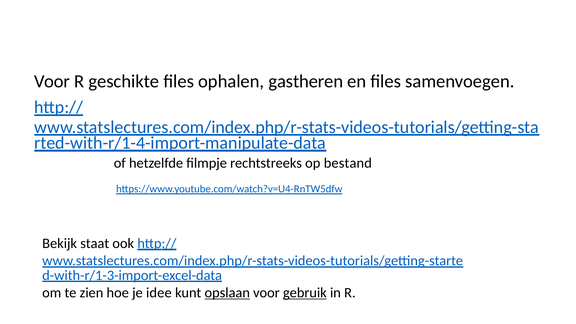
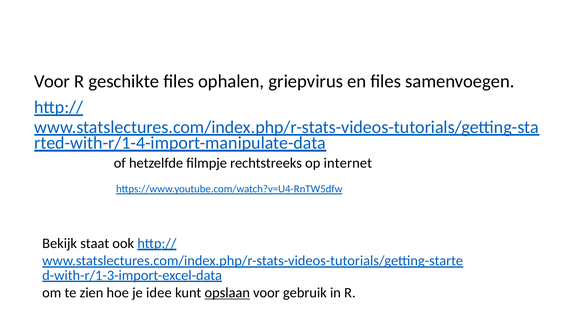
gastheren: gastheren -> griepvirus
bestand: bestand -> internet
gebruik underline: present -> none
